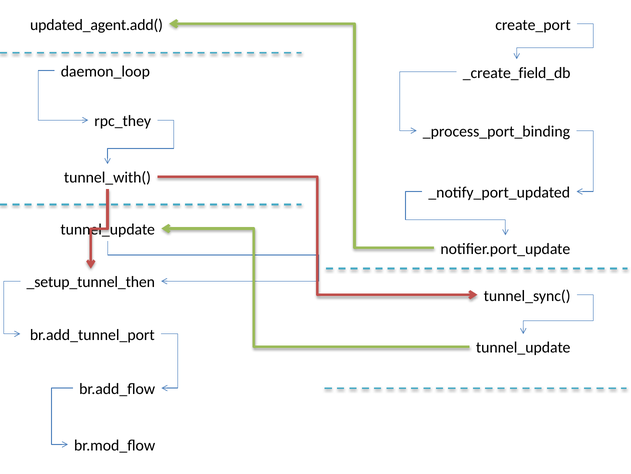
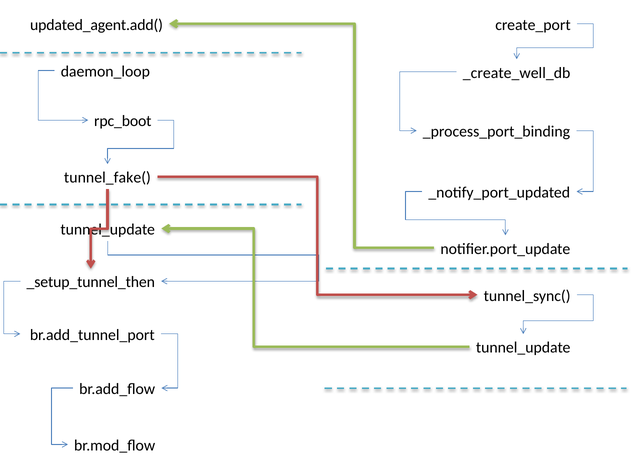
_create_field_db: _create_field_db -> _create_well_db
rpc_they: rpc_they -> rpc_boot
tunnel_with(: tunnel_with( -> tunnel_fake(
